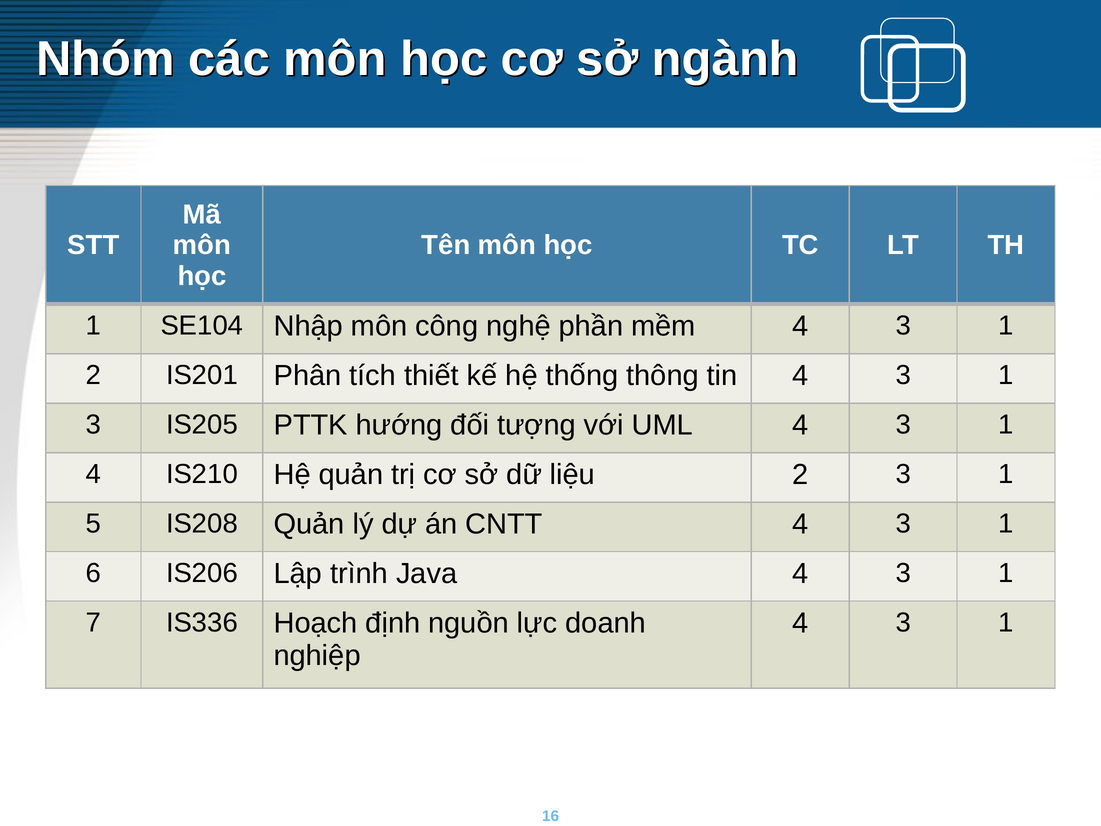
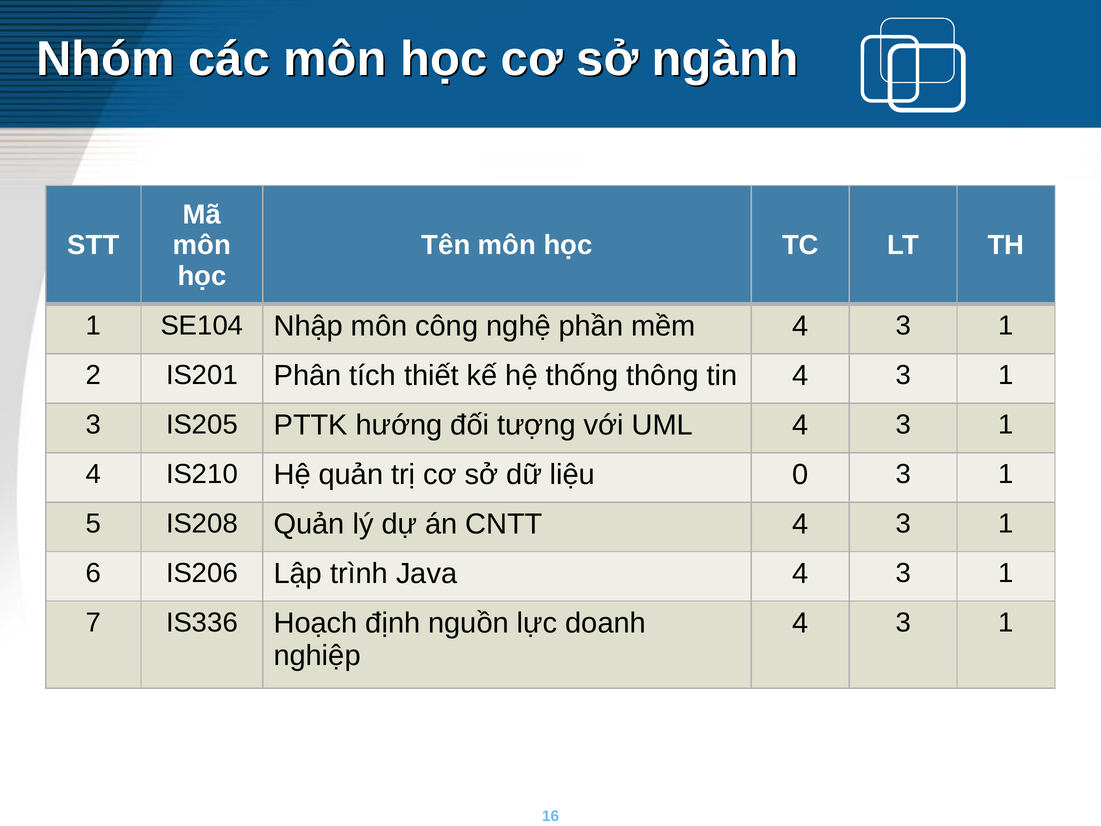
liệu 2: 2 -> 0
